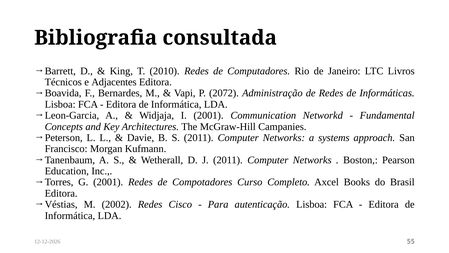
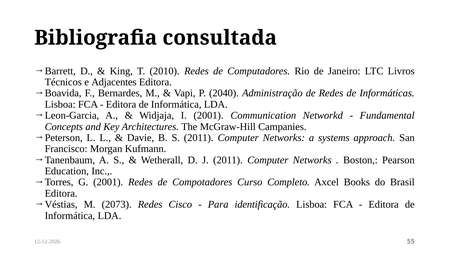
2072: 2072 -> 2040
2002: 2002 -> 2073
autenticação: autenticação -> identificação
